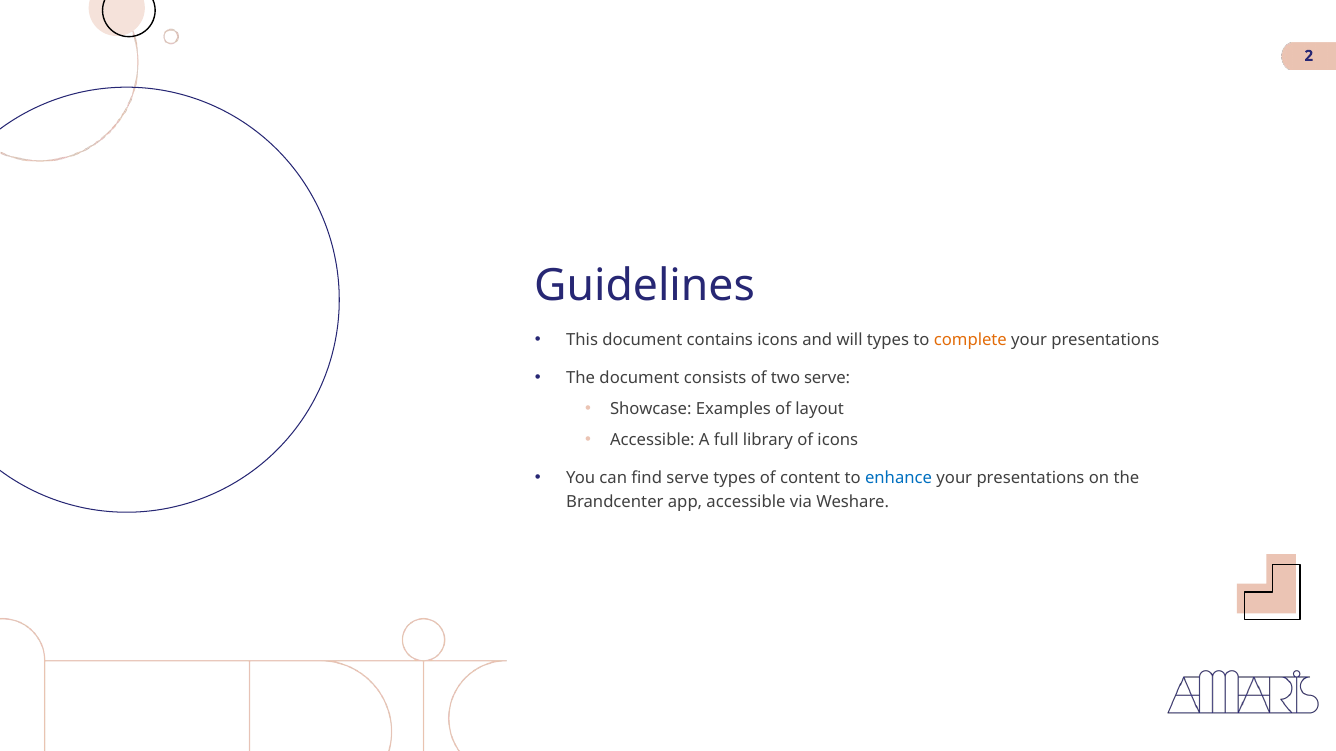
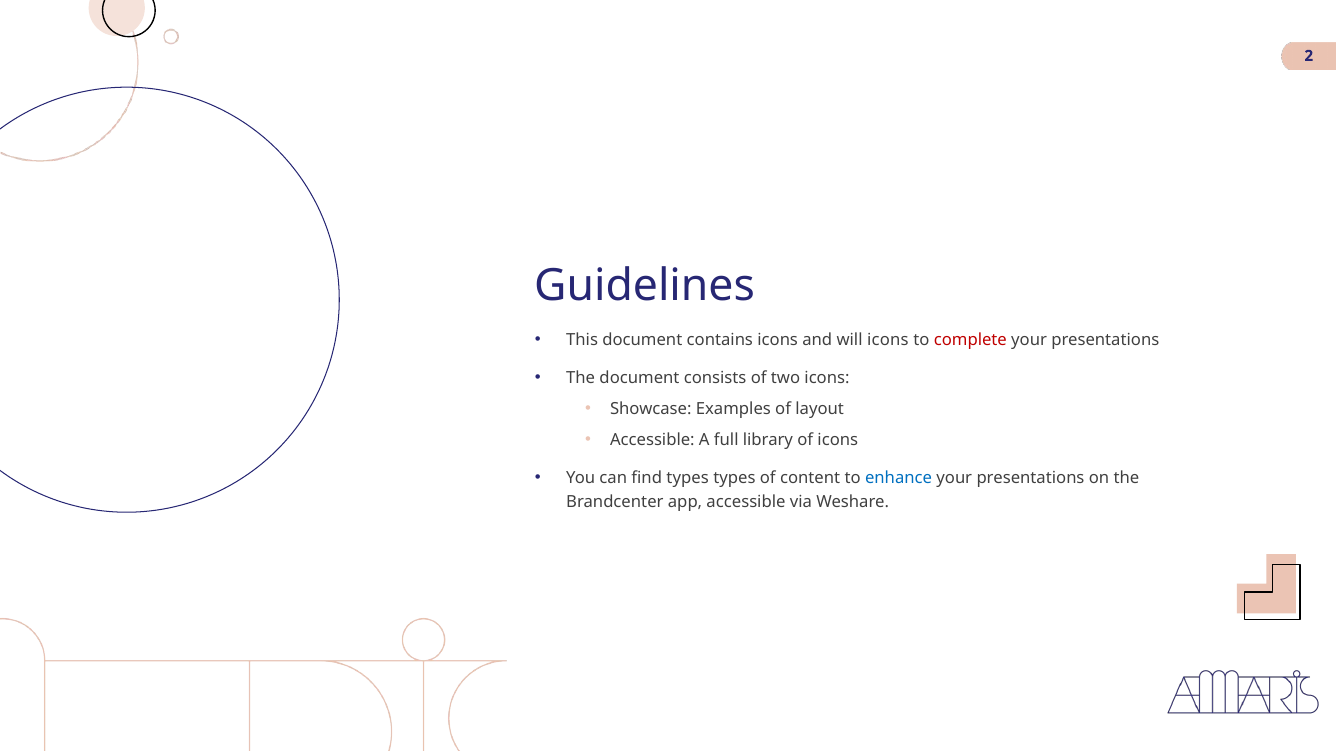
will types: types -> icons
complete colour: orange -> red
two serve: serve -> icons
find serve: serve -> types
